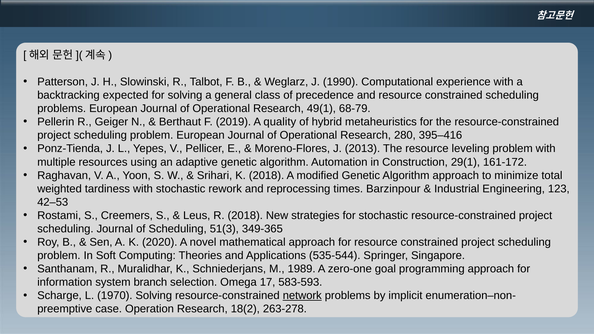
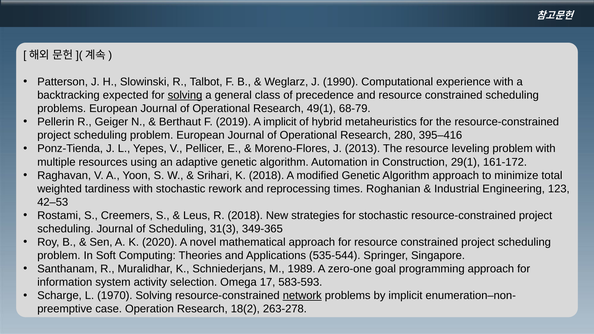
solving at (185, 95) underline: none -> present
A quality: quality -> implicit
Barzinpour: Barzinpour -> Roghanian
51(3: 51(3 -> 31(3
branch: branch -> activity
